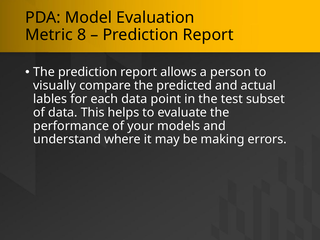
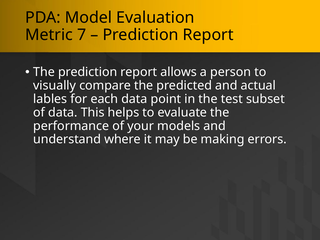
8: 8 -> 7
